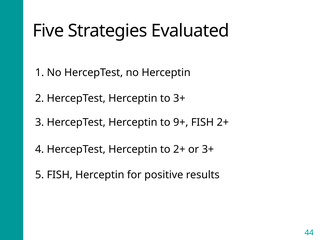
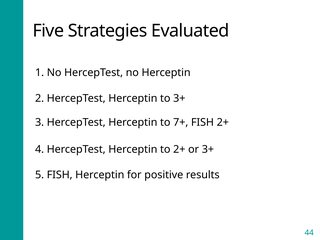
9+: 9+ -> 7+
